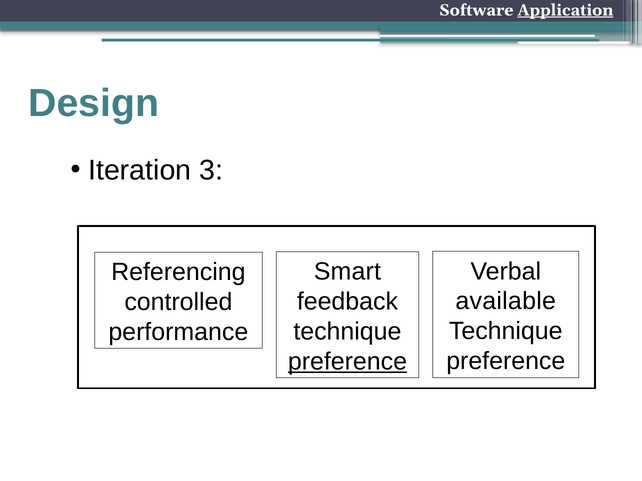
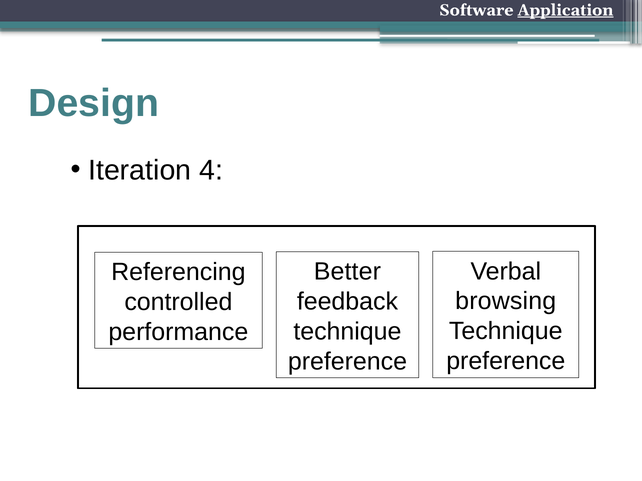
3: 3 -> 4
Smart: Smart -> Better
available: available -> browsing
preference at (347, 362) underline: present -> none
